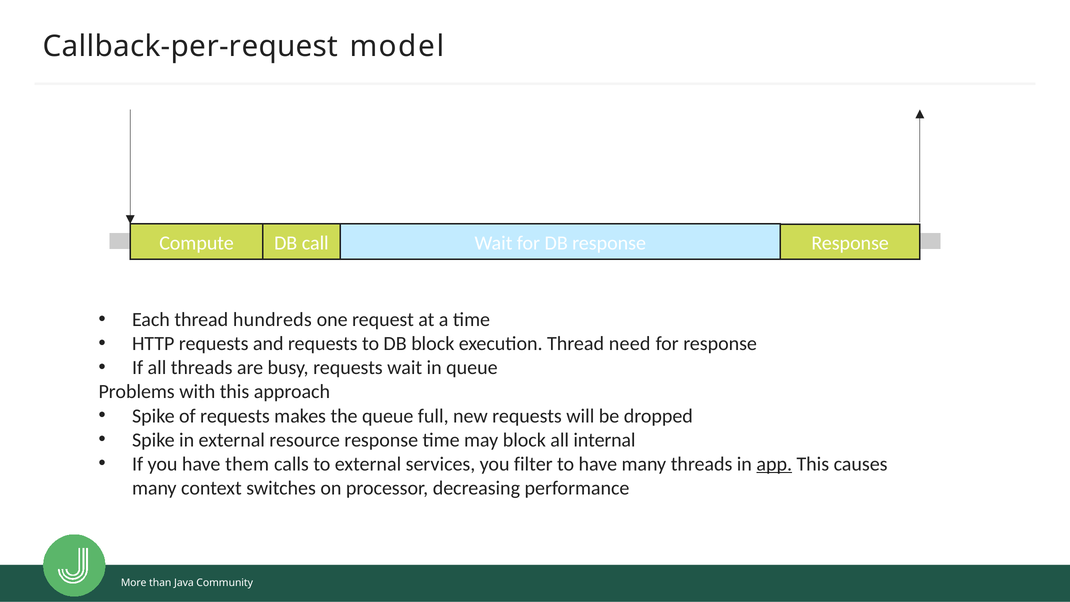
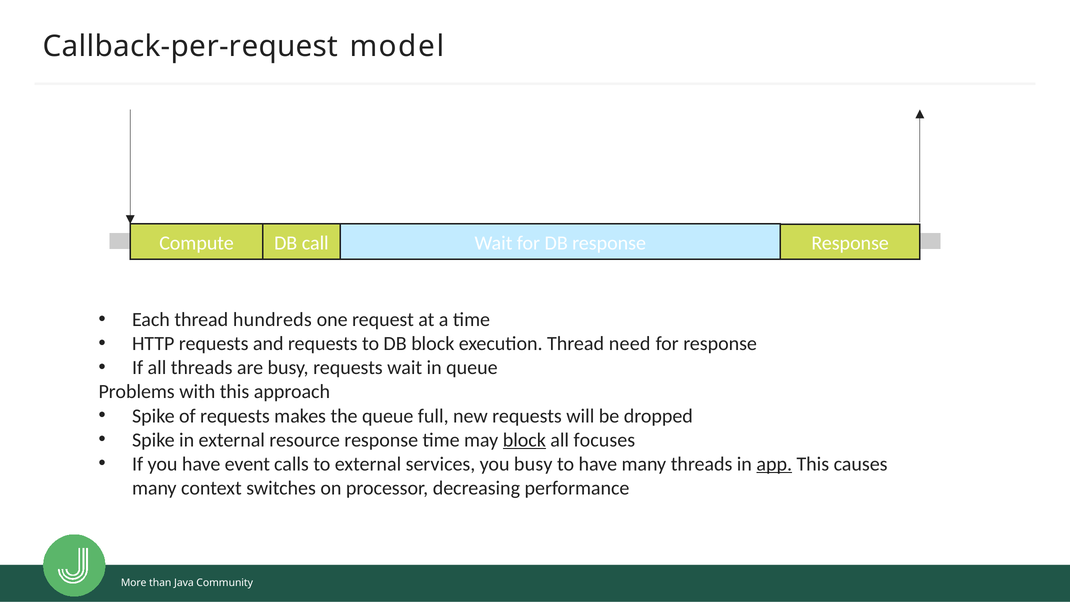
block at (524, 440) underline: none -> present
internal: internal -> focuses
them: them -> event
you filter: filter -> busy
